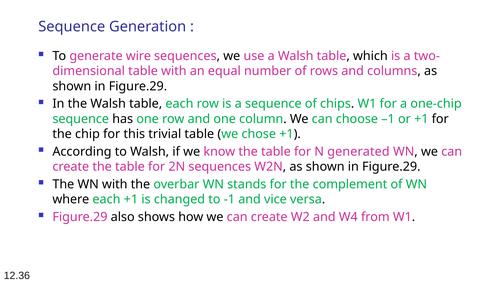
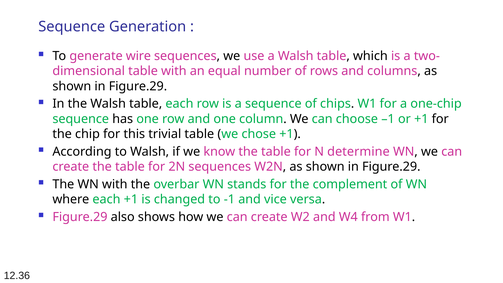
generated: generated -> determine
